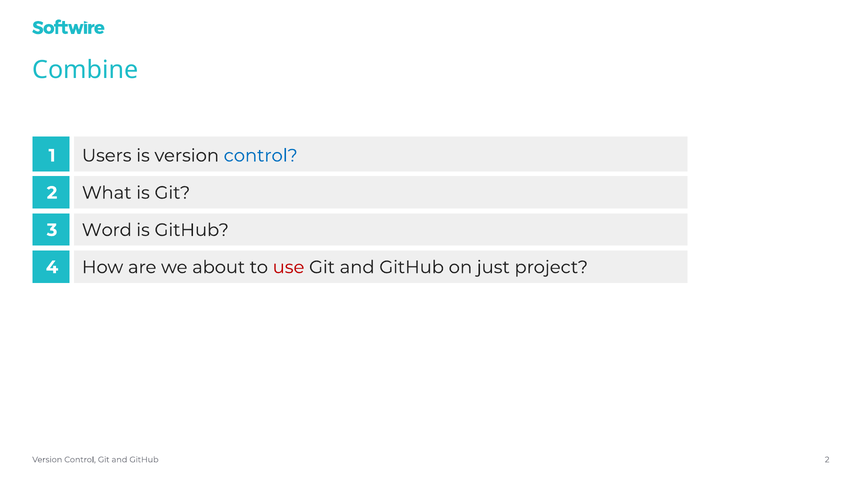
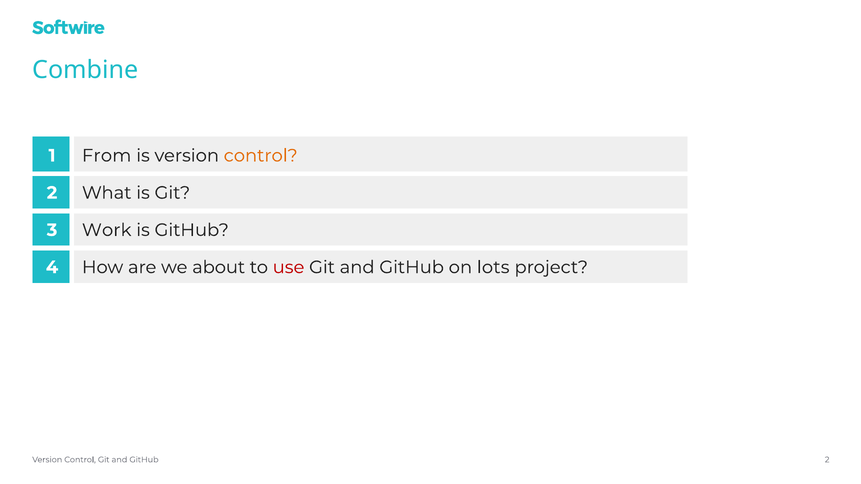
Users: Users -> From
control at (261, 156) colour: blue -> orange
Word: Word -> Work
just: just -> lots
